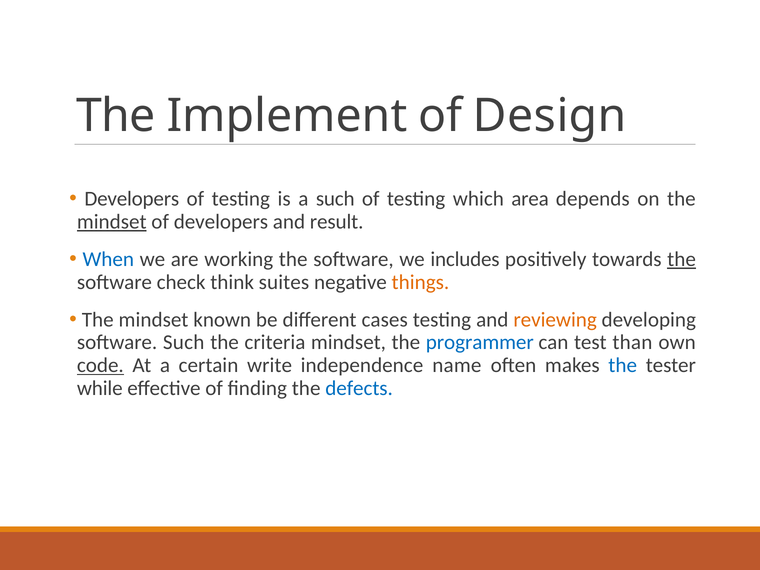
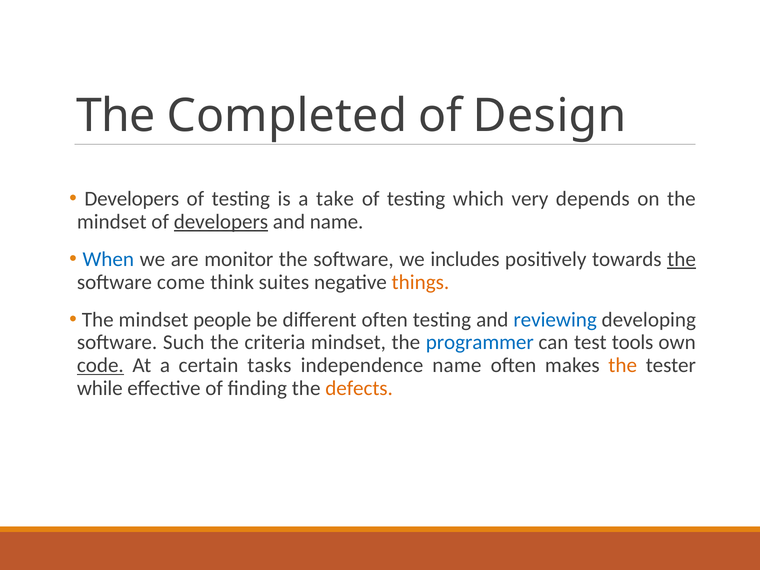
Implement: Implement -> Completed
a such: such -> take
area: area -> very
mindset at (112, 222) underline: present -> none
developers at (221, 222) underline: none -> present
and result: result -> name
working: working -> monitor
check: check -> come
known: known -> people
different cases: cases -> often
reviewing colour: orange -> blue
than: than -> tools
write: write -> tasks
the at (623, 365) colour: blue -> orange
defects colour: blue -> orange
